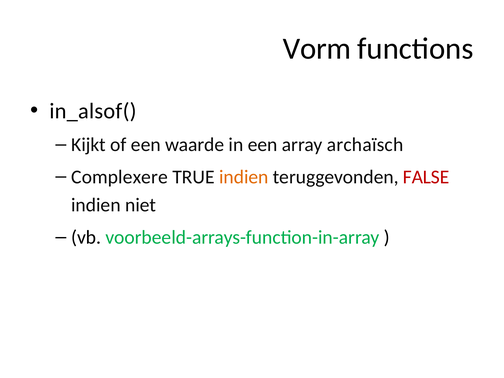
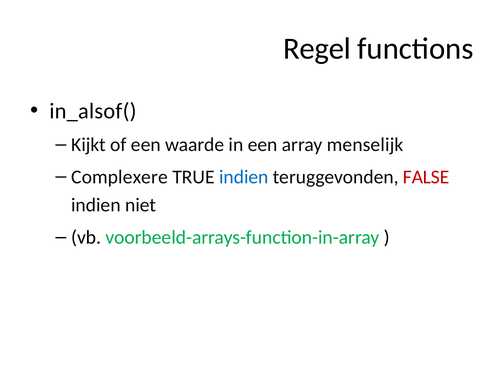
Vorm: Vorm -> Regel
archaïsch: archaïsch -> menselijk
indien at (244, 177) colour: orange -> blue
